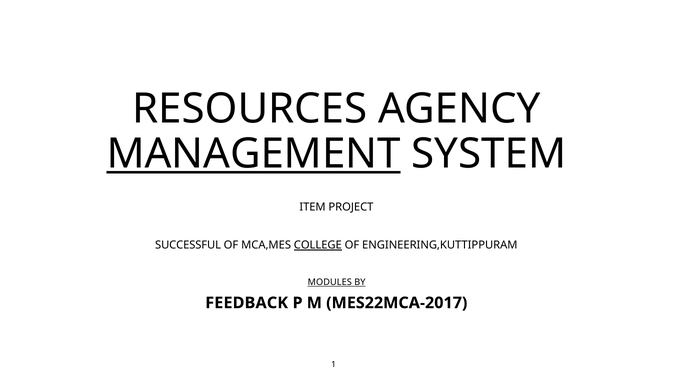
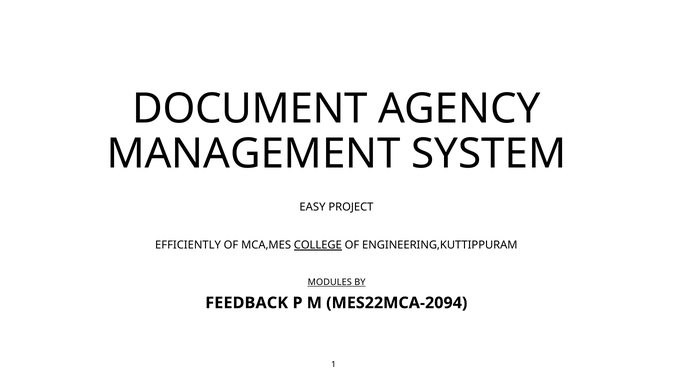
RESOURCES: RESOURCES -> DOCUMENT
MANAGEMENT underline: present -> none
ITEM: ITEM -> EASY
SUCCESSFUL: SUCCESSFUL -> EFFICIENTLY
MES22MCA-2017: MES22MCA-2017 -> MES22MCA-2094
